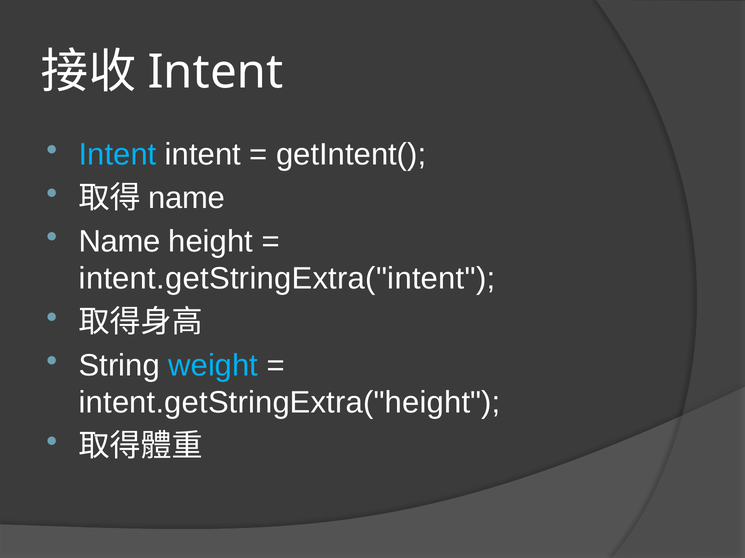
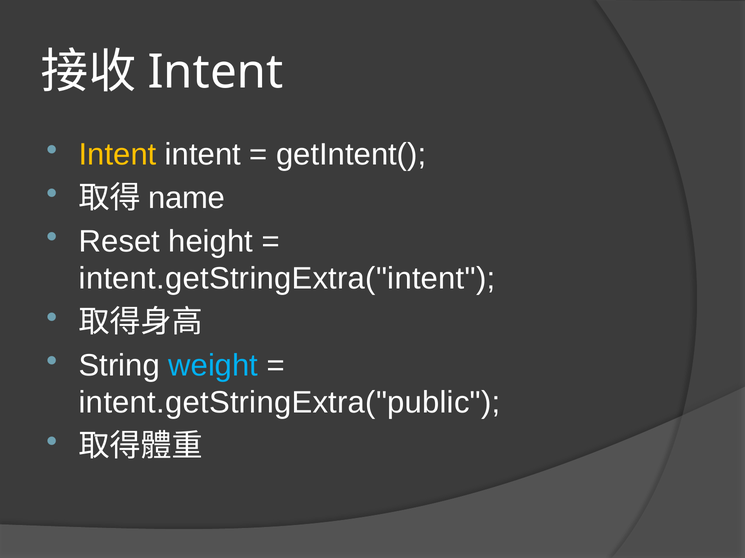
Intent at (118, 155) colour: light blue -> yellow
Name at (120, 242): Name -> Reset
intent.getStringExtra("height: intent.getStringExtra("height -> intent.getStringExtra("public
